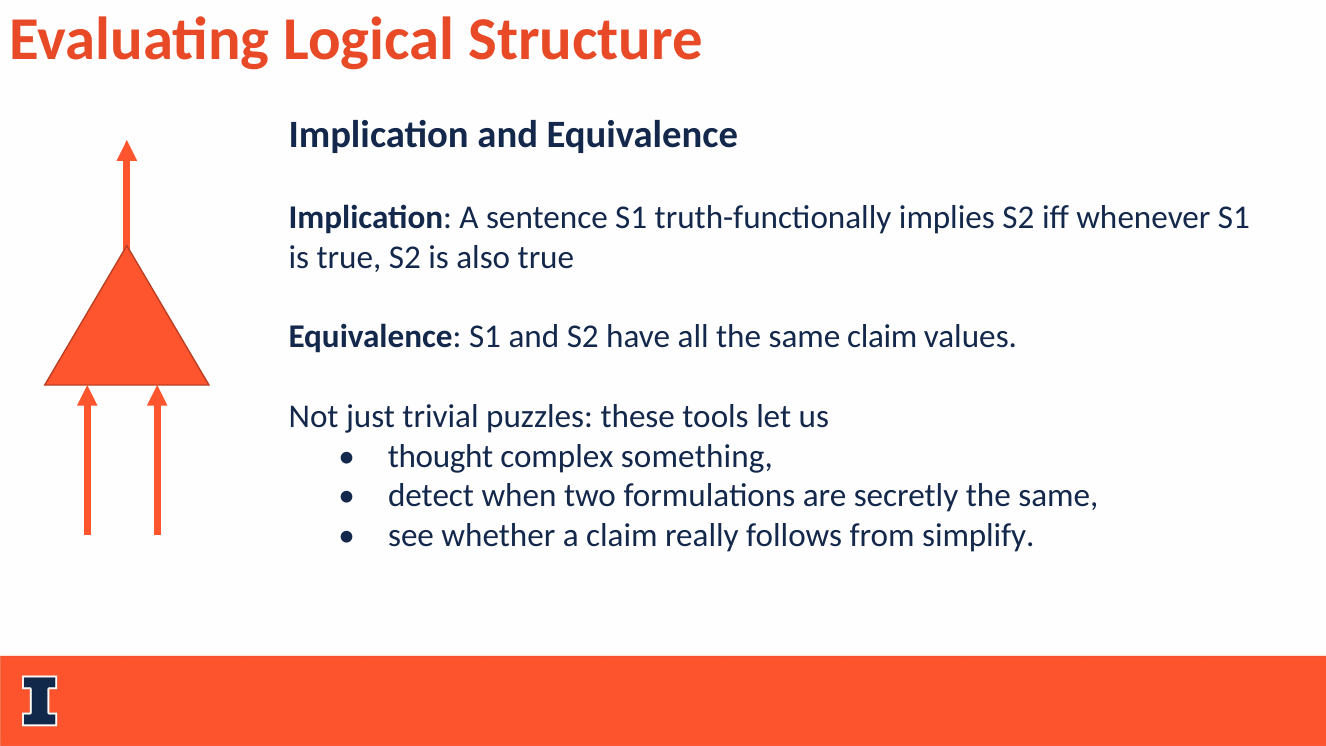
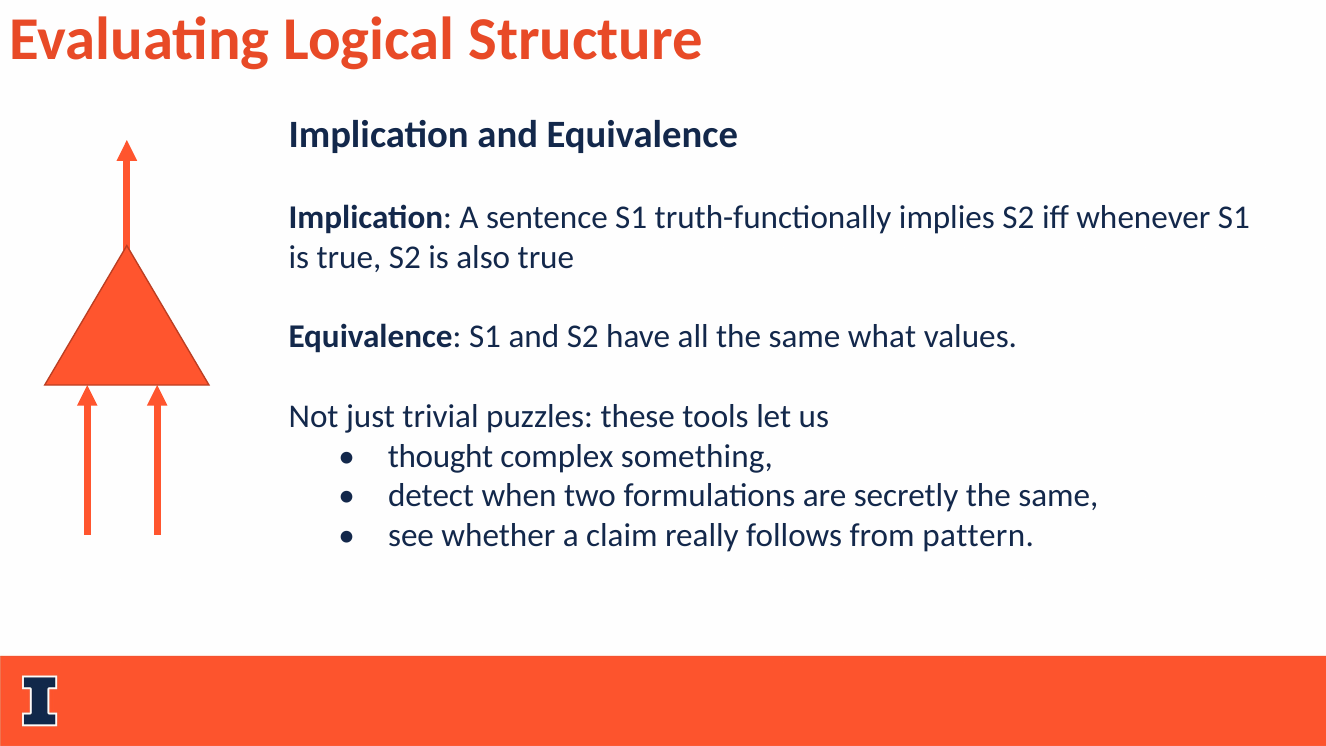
same claim: claim -> what
simplify: simplify -> pattern
